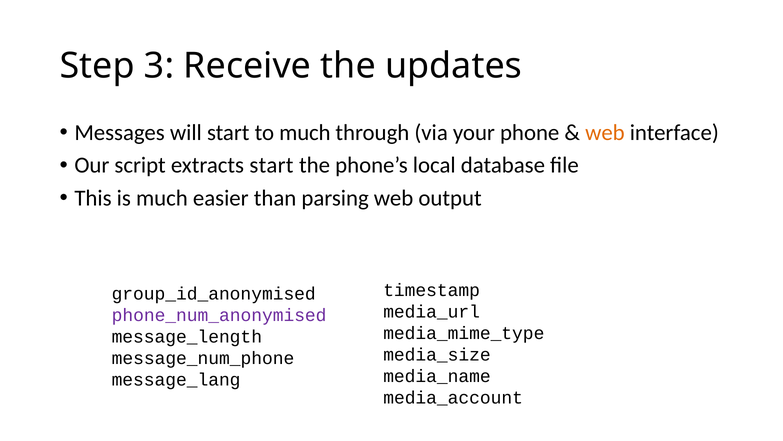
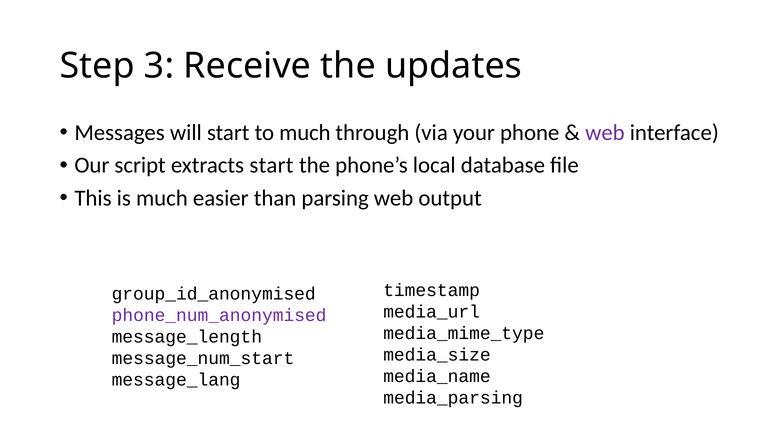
web at (605, 132) colour: orange -> purple
message_num_phone: message_num_phone -> message_num_start
media_account: media_account -> media_parsing
